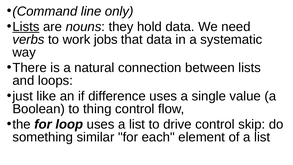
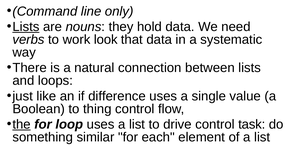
jobs: jobs -> look
the underline: none -> present
skip: skip -> task
